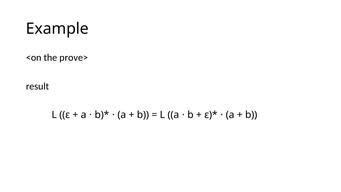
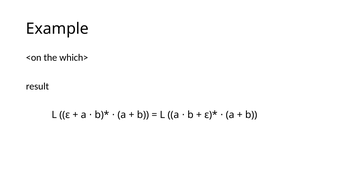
prove>: prove> -> which>
